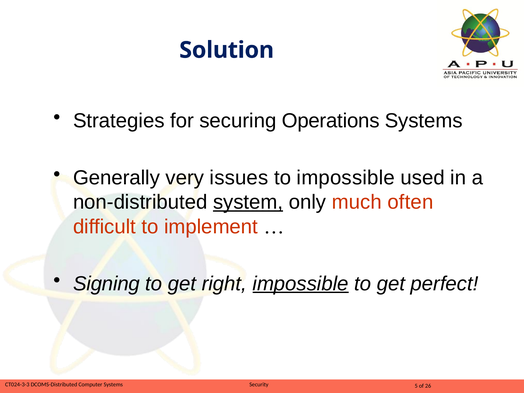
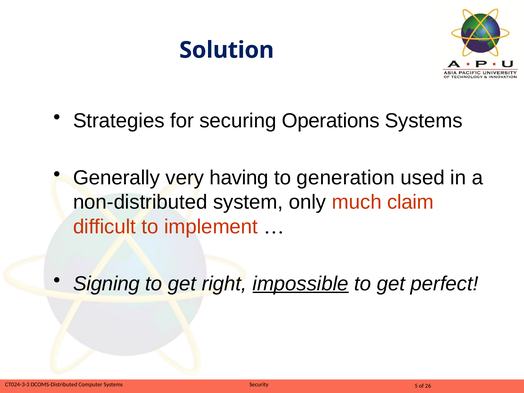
issues: issues -> having
to impossible: impossible -> generation
system underline: present -> none
often: often -> claim
